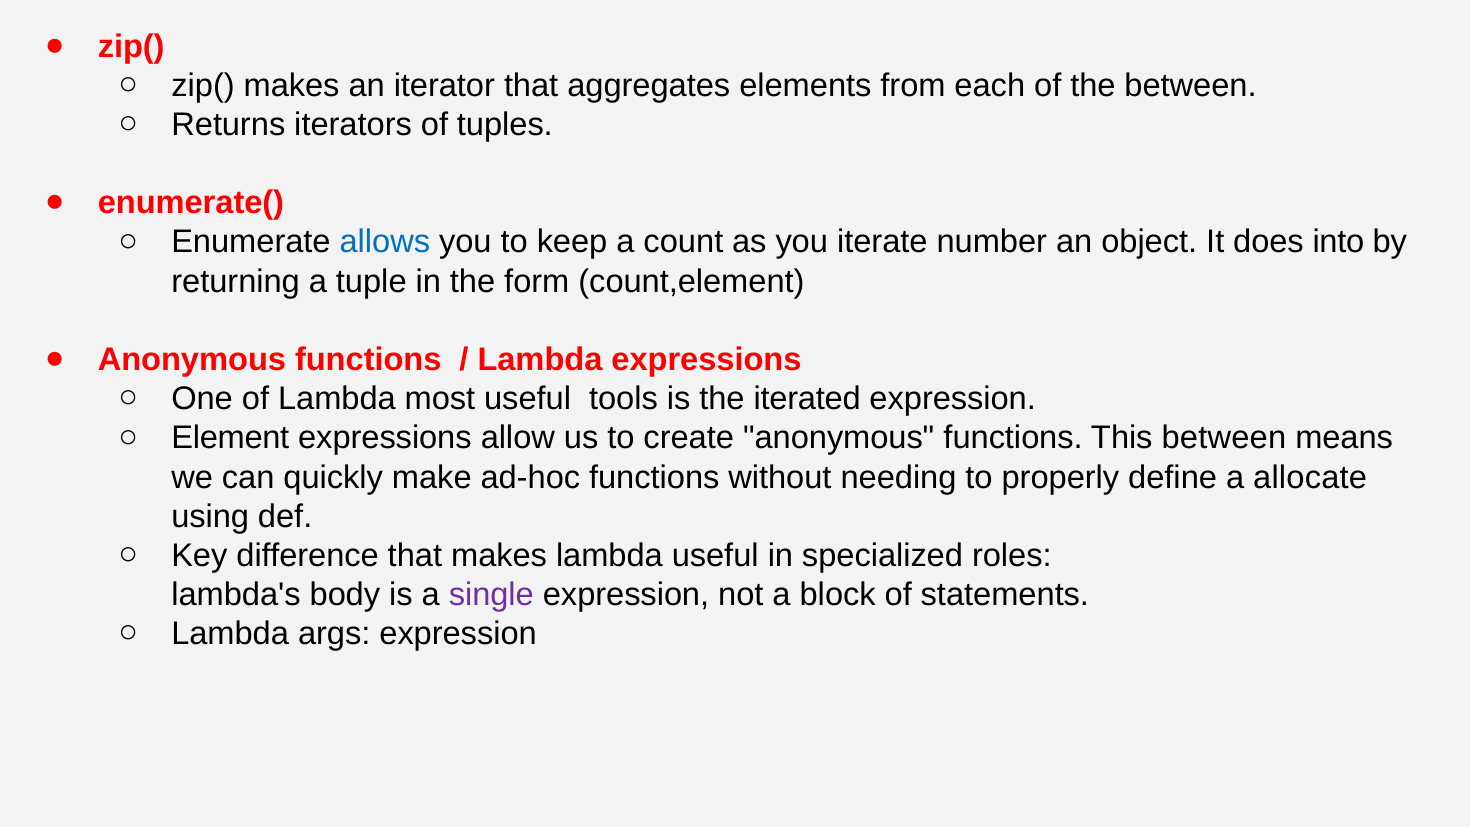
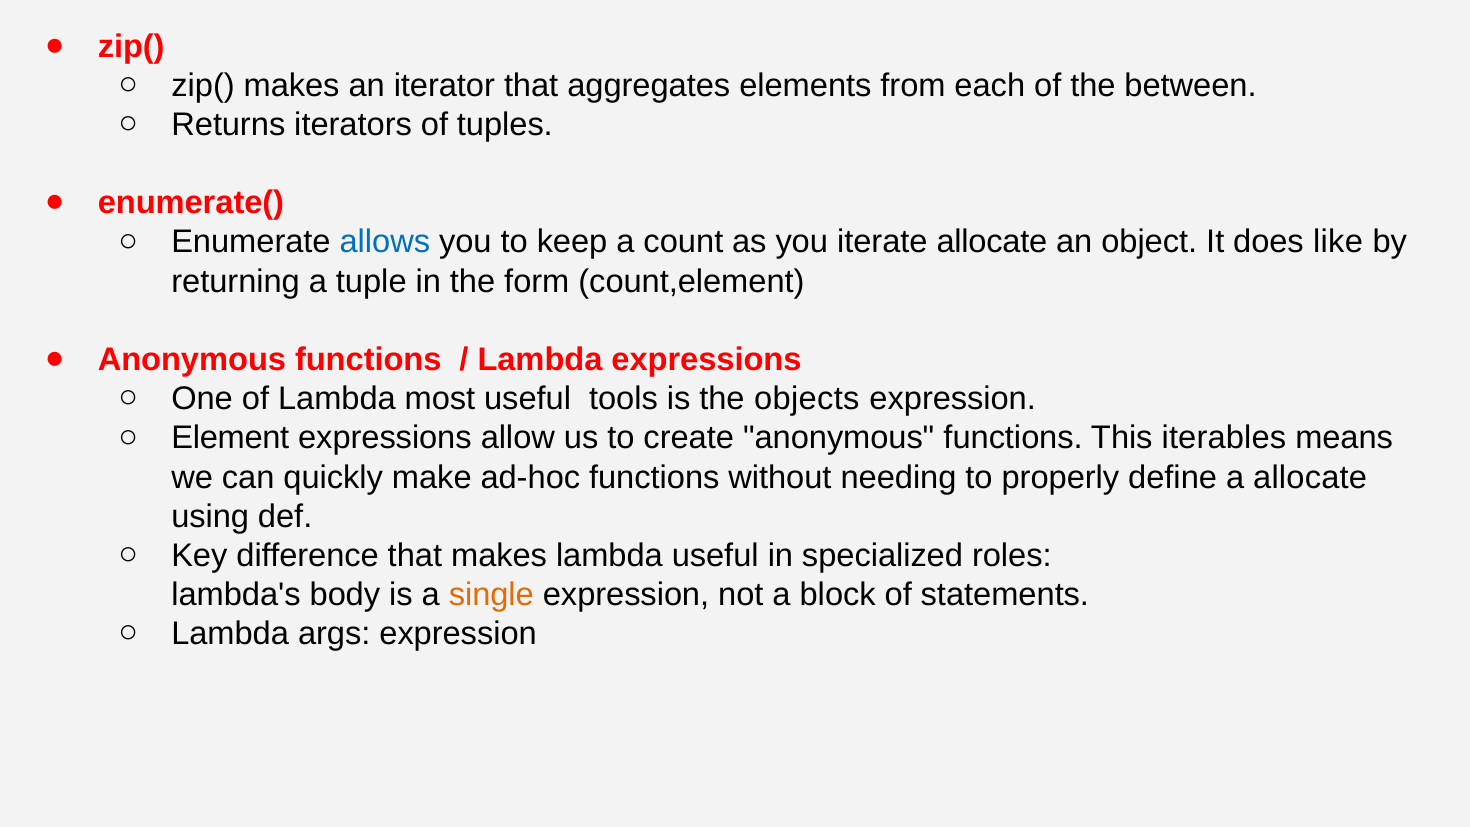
iterate number: number -> allocate
into: into -> like
iterated: iterated -> objects
This between: between -> iterables
single colour: purple -> orange
